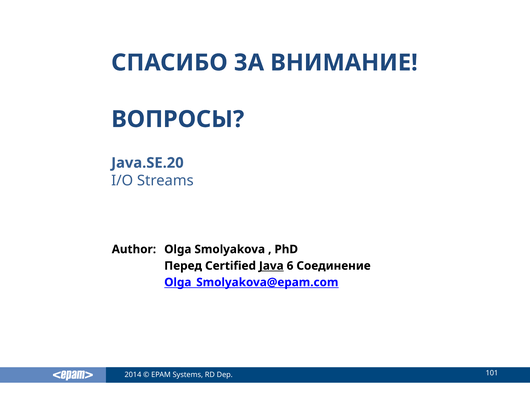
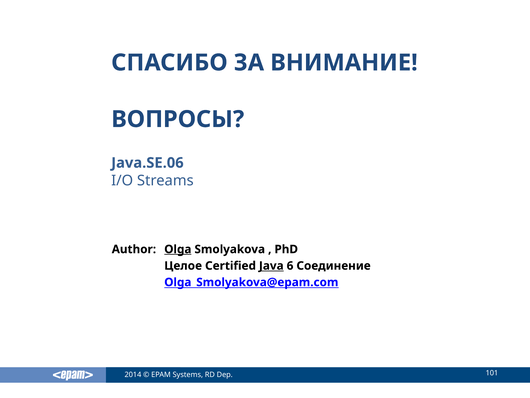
Java.SE.20: Java.SE.20 -> Java.SE.06
Olga underline: none -> present
Перед: Перед -> Целое
